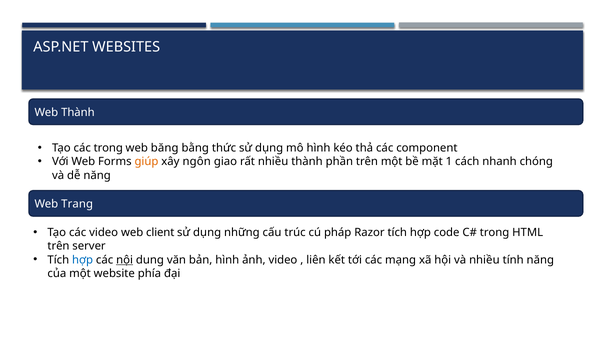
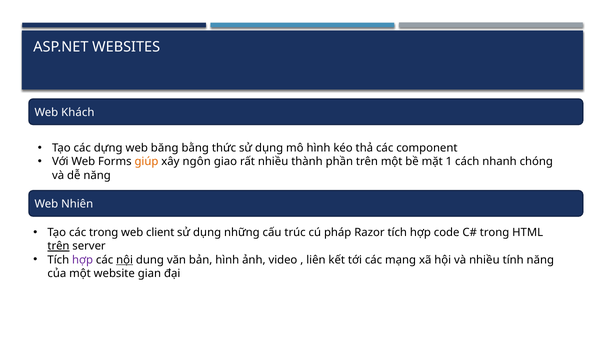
Web Thành: Thành -> Khách
các trong: trong -> dựng
Trang: Trang -> Nhiên
các video: video -> trong
trên at (58, 246) underline: none -> present
hợp at (83, 260) colour: blue -> purple
phía: phía -> gian
